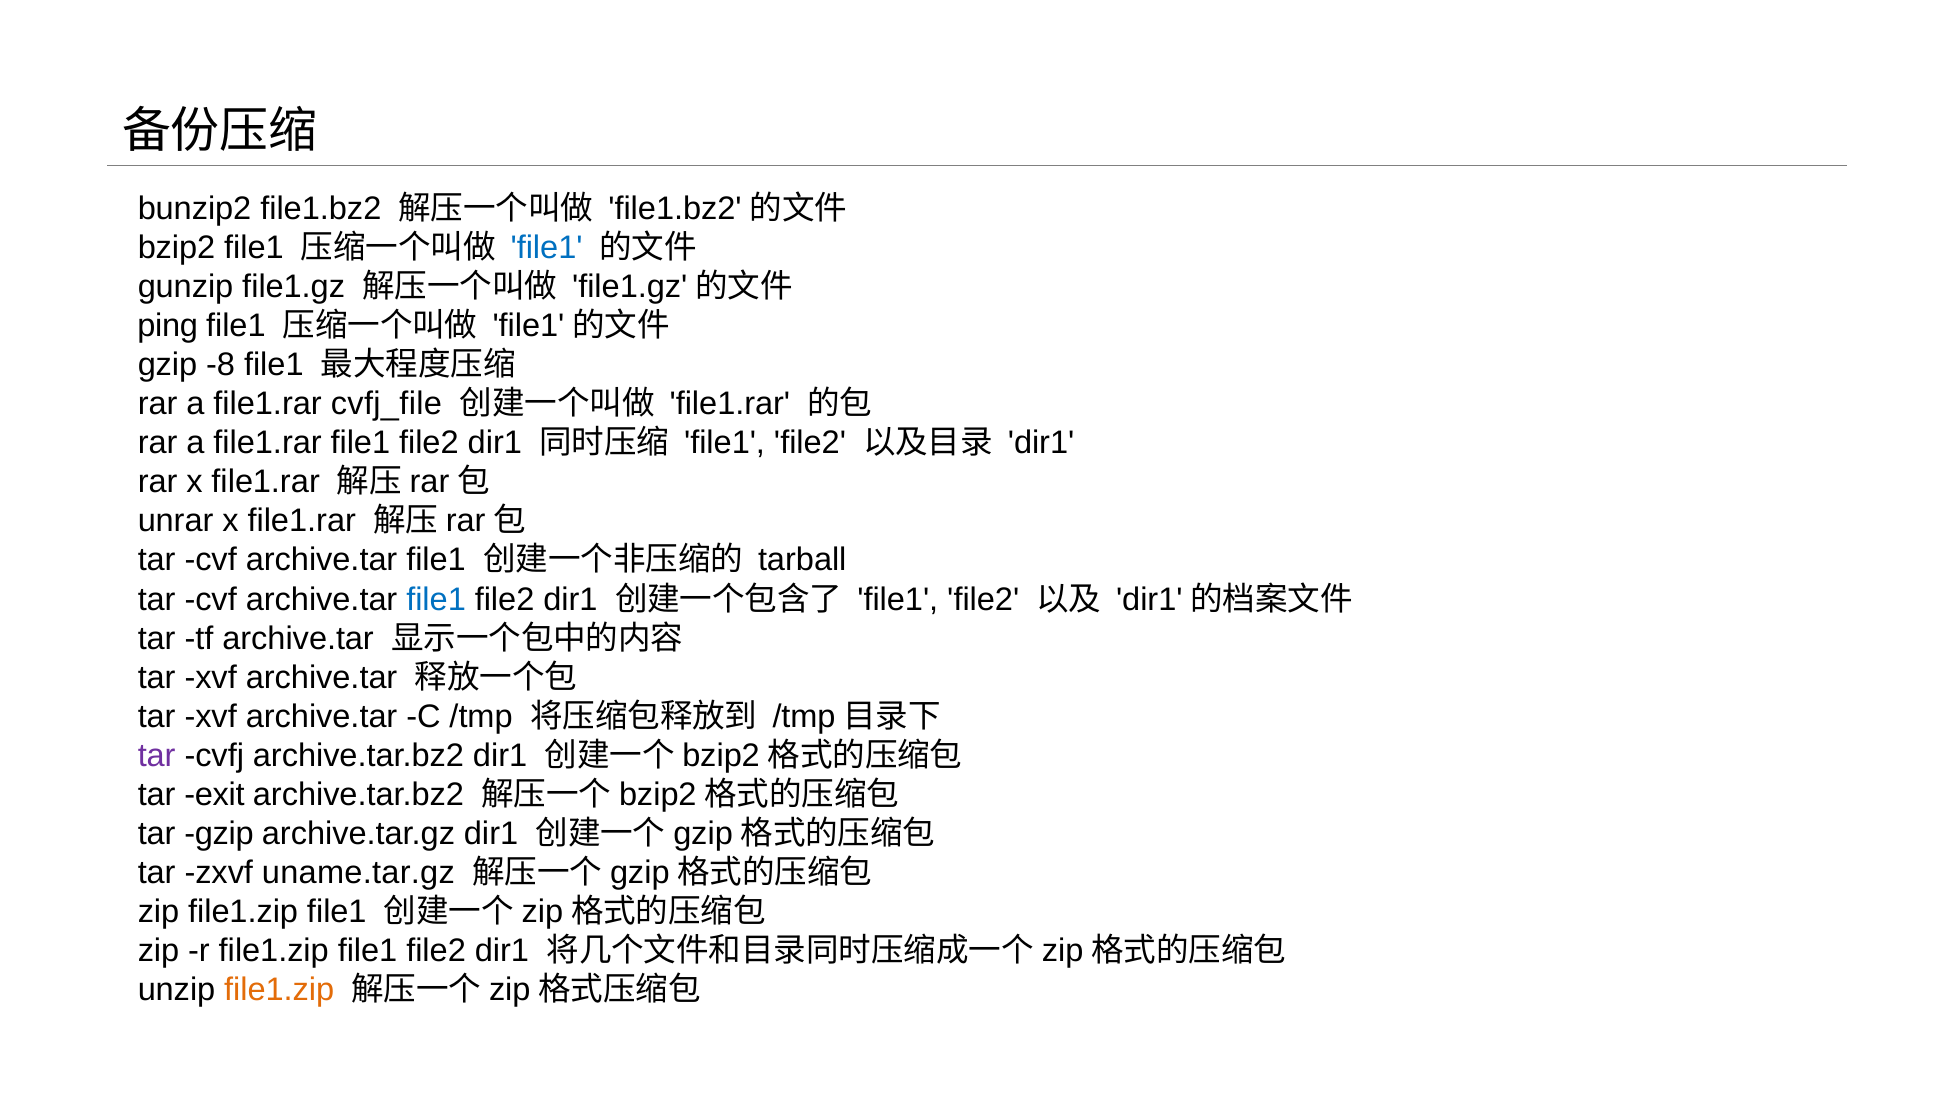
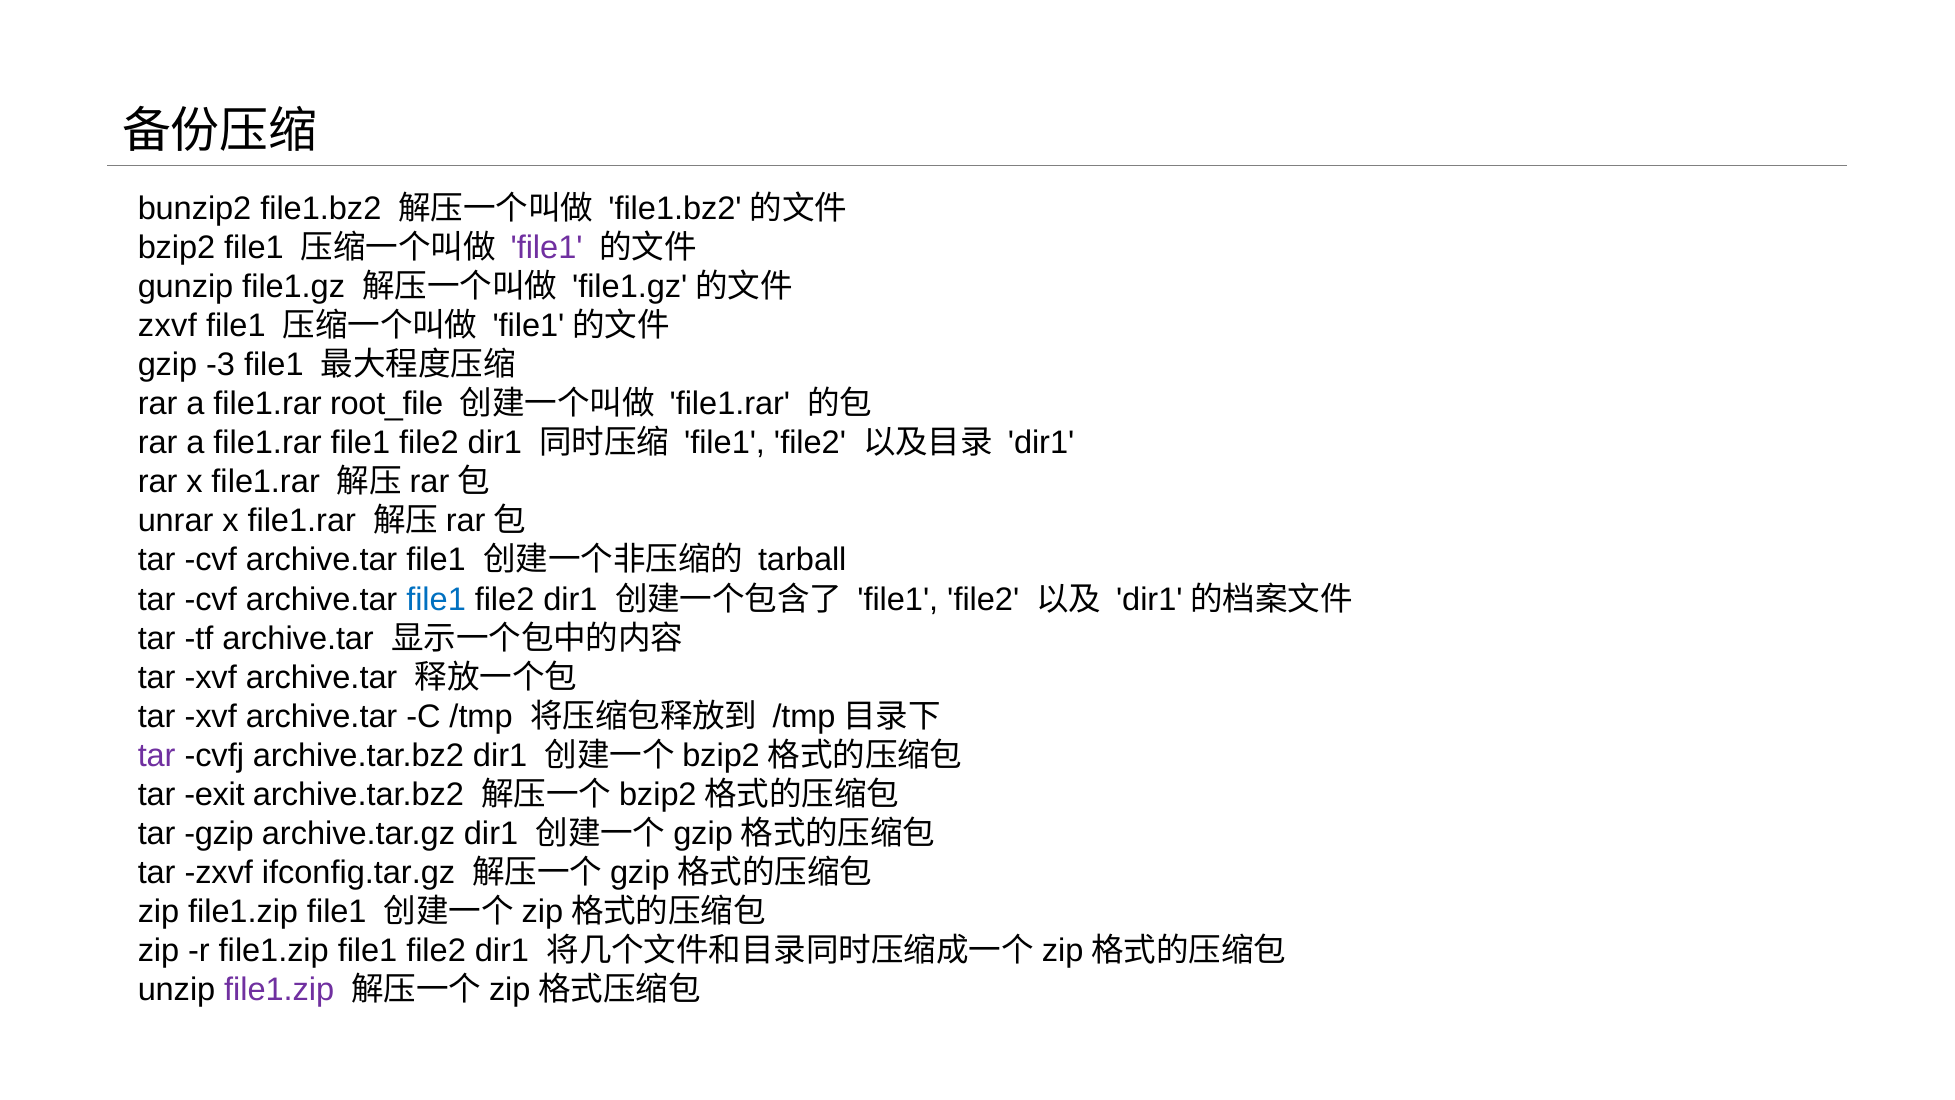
file1 at (547, 247) colour: blue -> purple
ping at (168, 326): ping -> zxvf
-8: -8 -> -3
cvfj_file: cvfj_file -> root_file
uname.tar.gz: uname.tar.gz -> ifconfig.tar.gz
file1.zip at (279, 990) colour: orange -> purple
